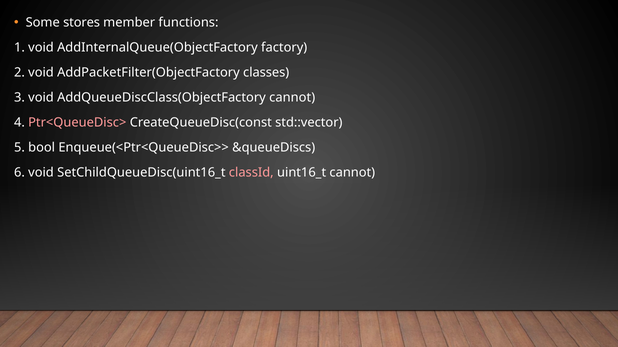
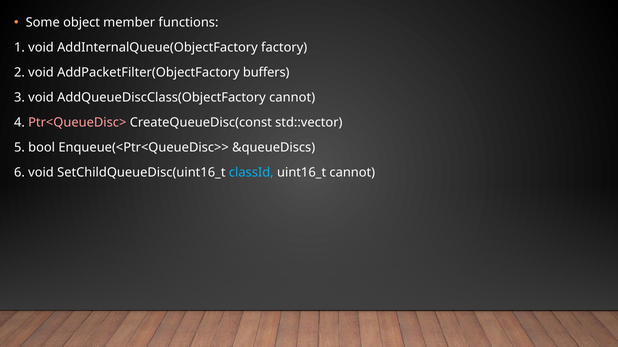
stores: stores -> object
classes: classes -> buffers
classId colour: pink -> light blue
